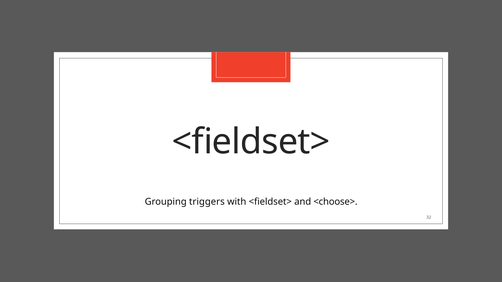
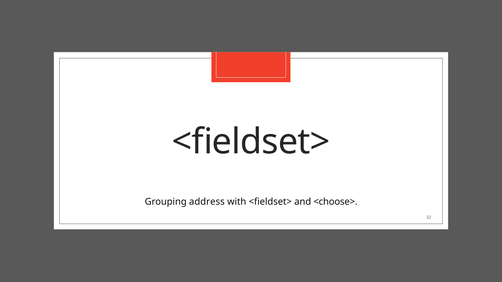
triggers: triggers -> address
